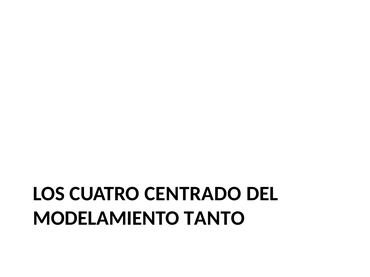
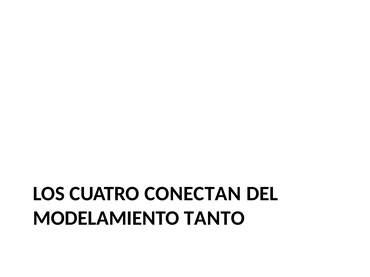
CENTRADO: CENTRADO -> CONECTAN
